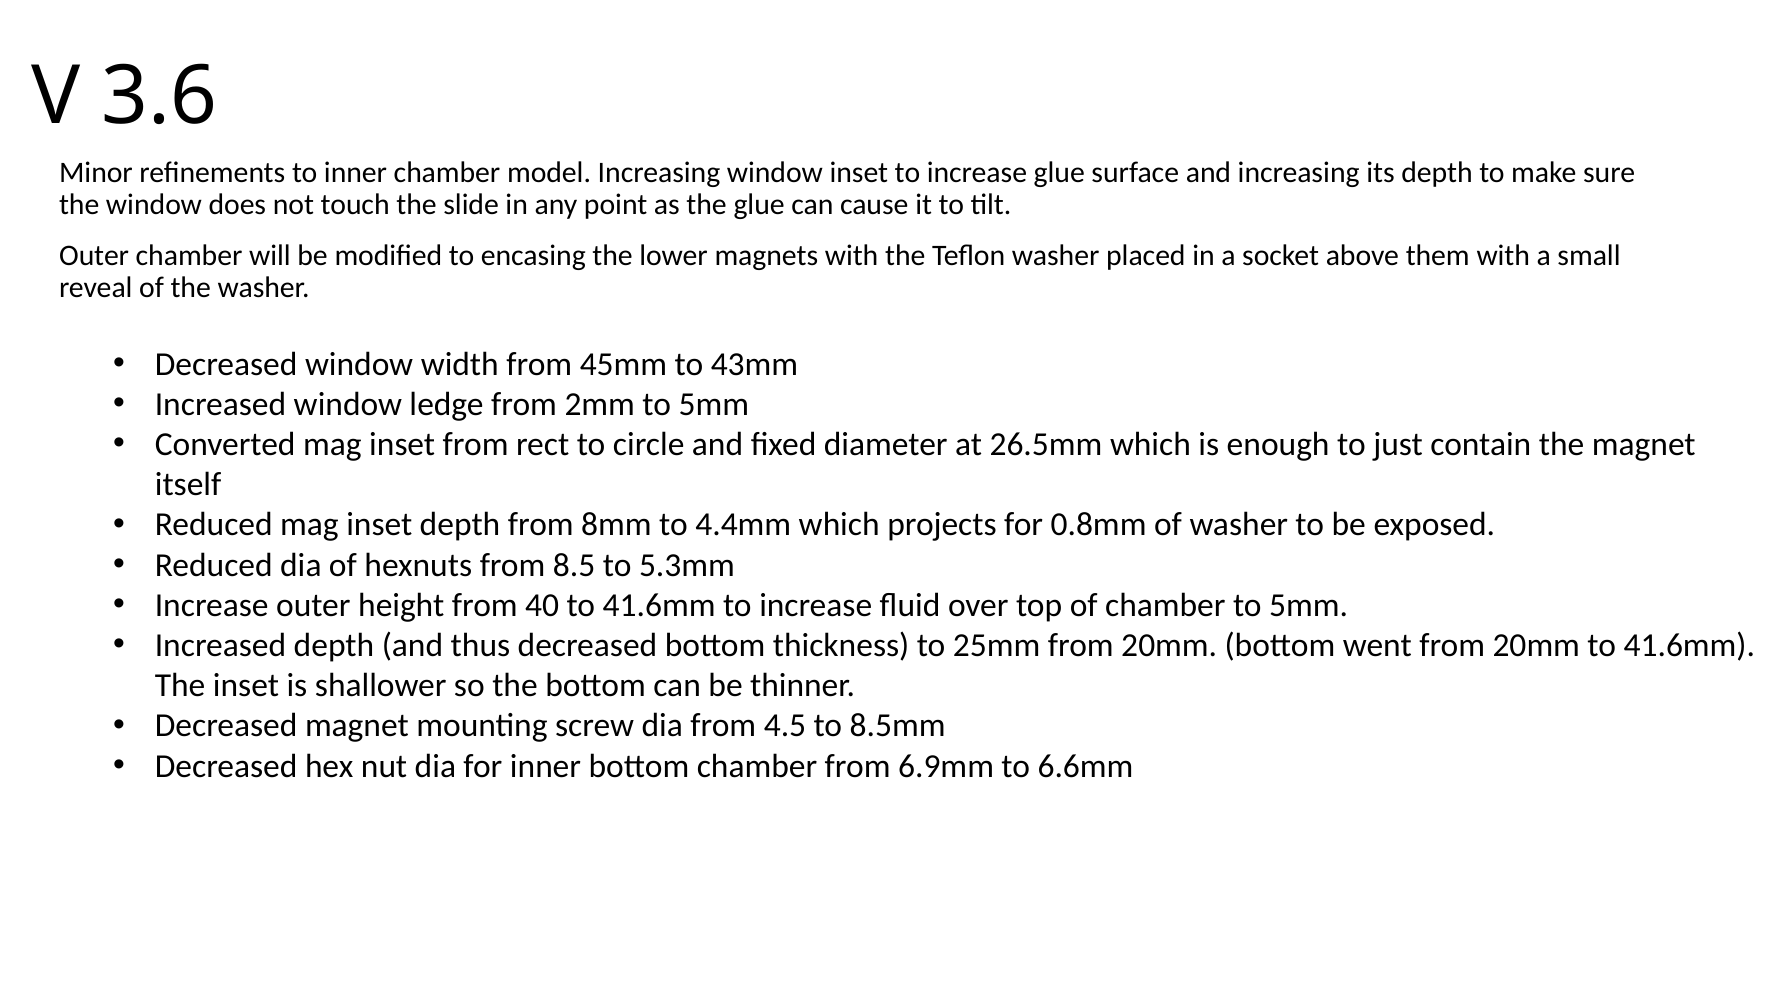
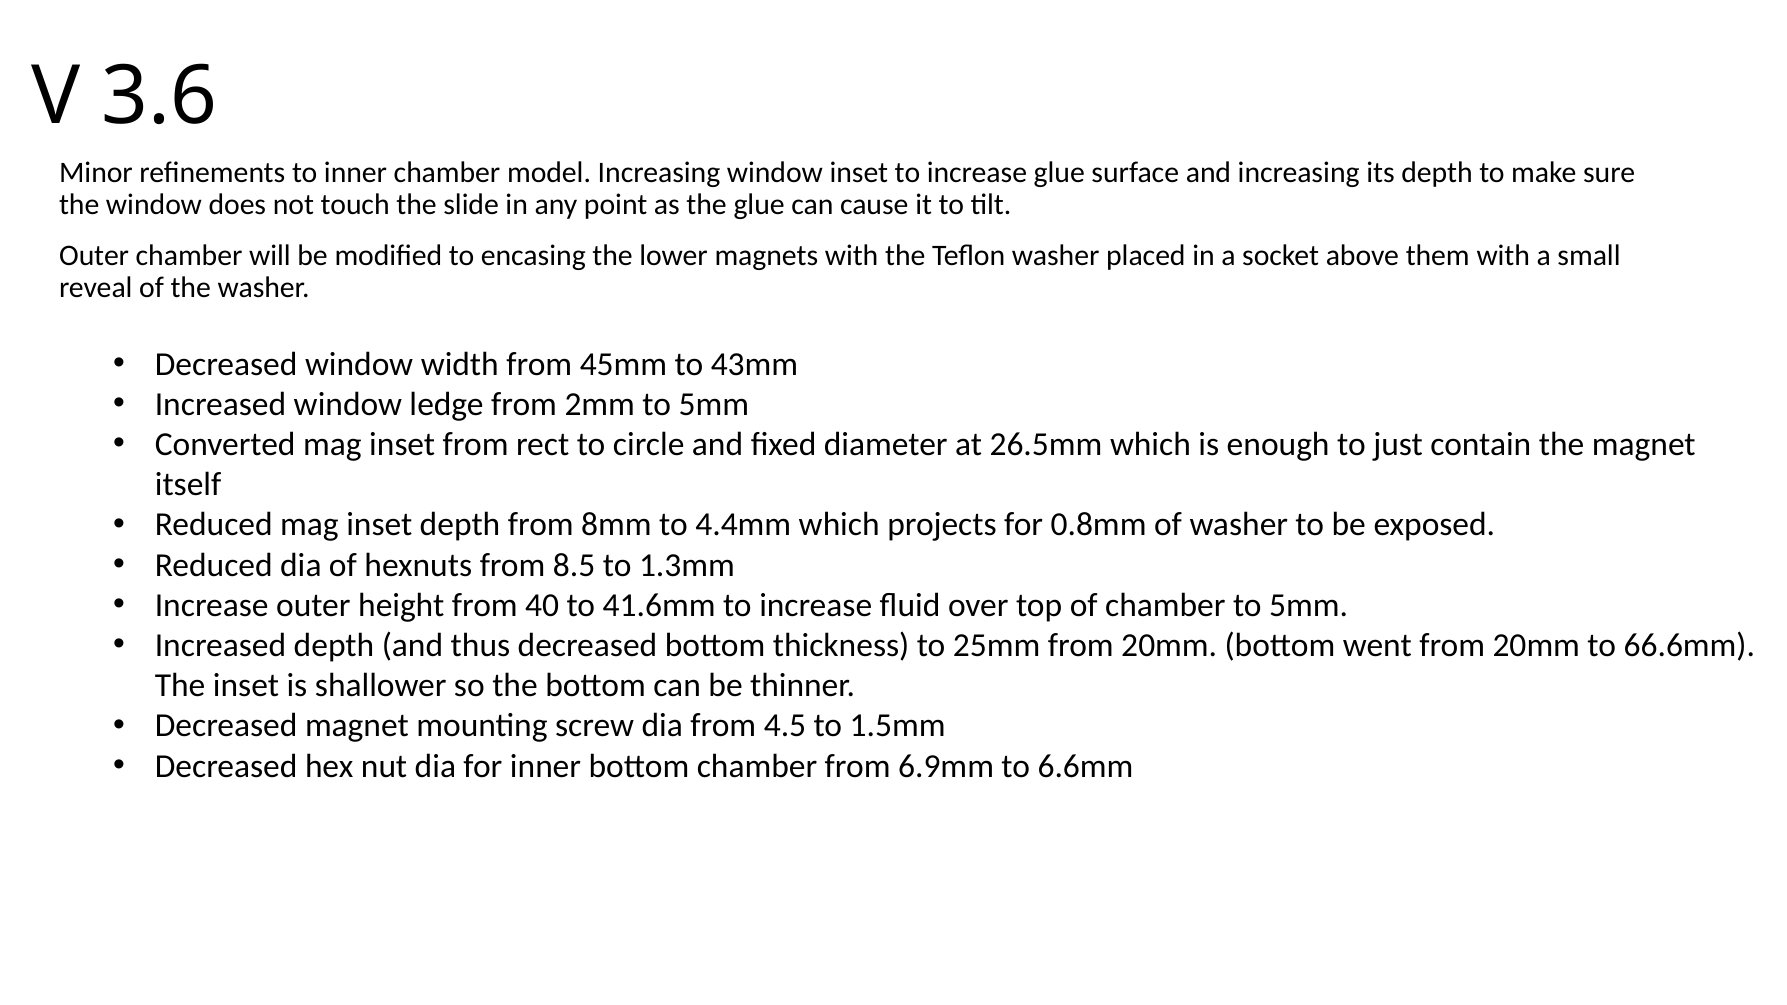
5.3mm: 5.3mm -> 1.3mm
20mm to 41.6mm: 41.6mm -> 66.6mm
8.5mm: 8.5mm -> 1.5mm
